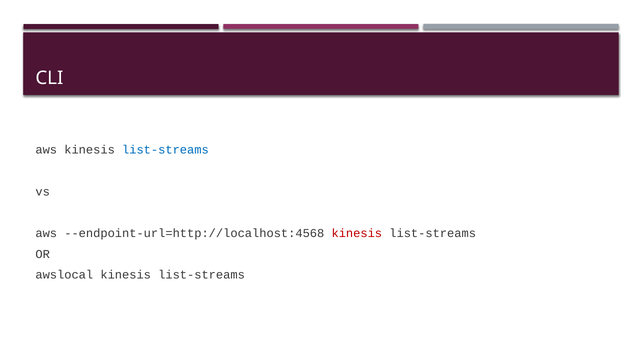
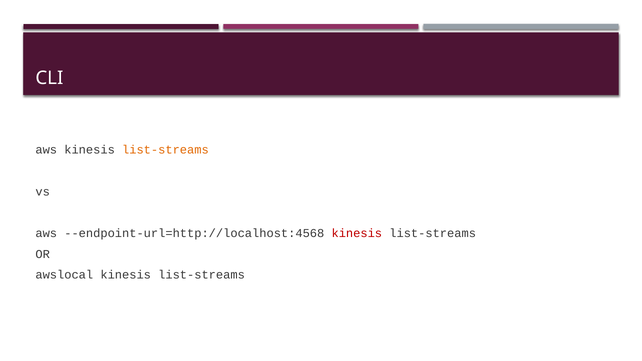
list-streams at (165, 150) colour: blue -> orange
